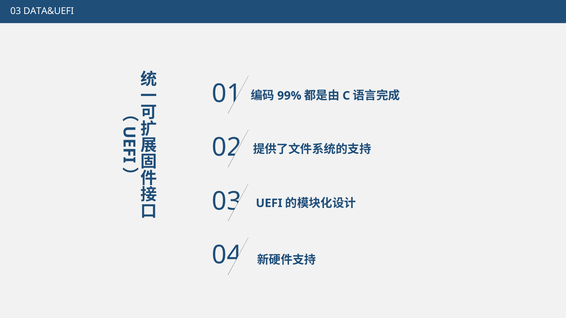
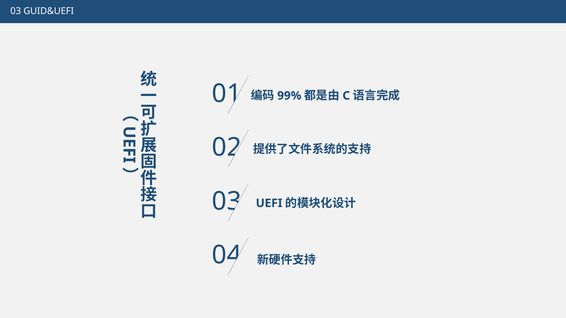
DATA&UEFI: DATA&UEFI -> GUID&UEFI
